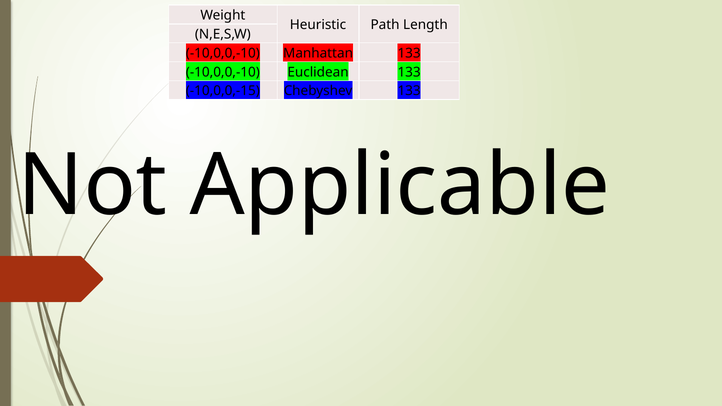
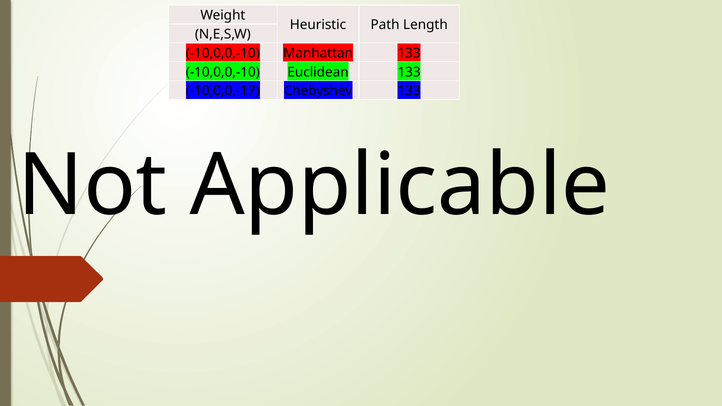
-10,0,0,-15: -10,0,0,-15 -> -10,0,0,-17
